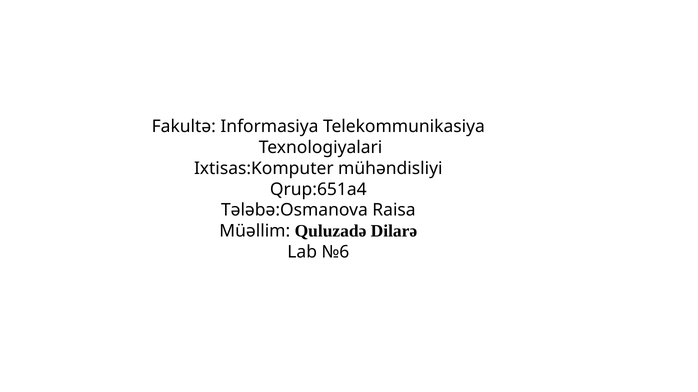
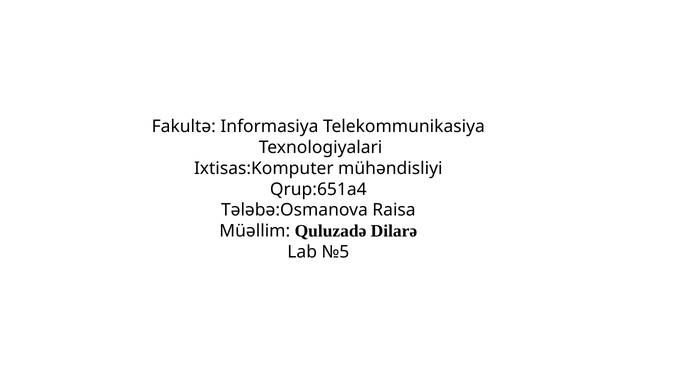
№6: №6 -> №5
